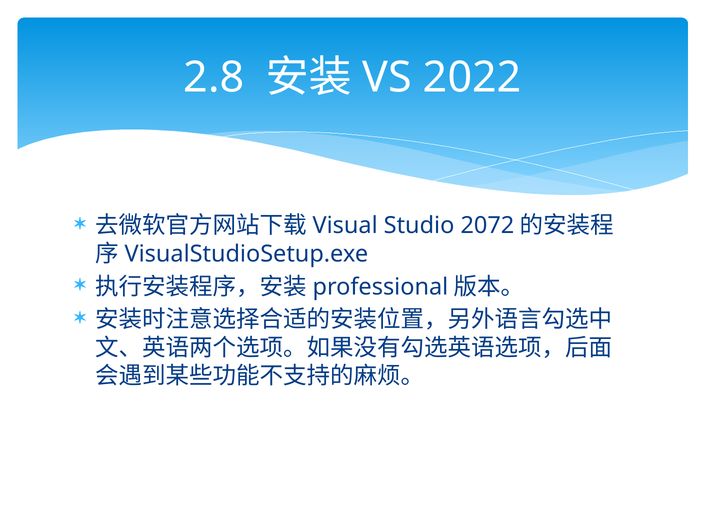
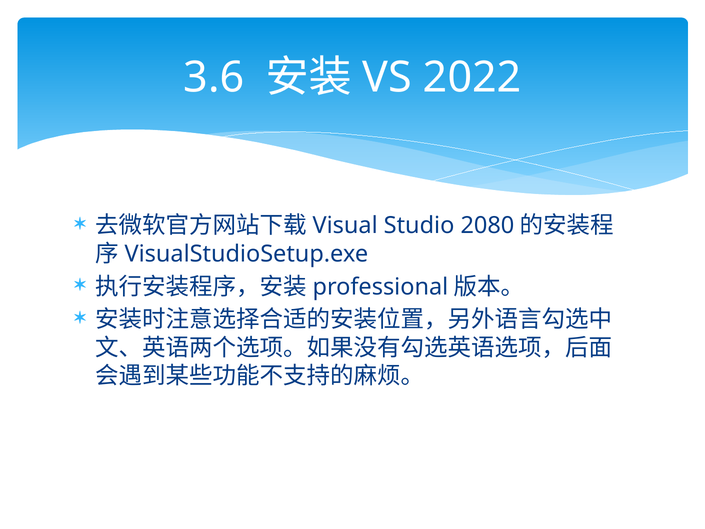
2.8: 2.8 -> 3.6
2072: 2072 -> 2080
